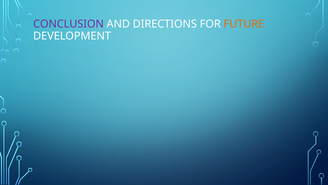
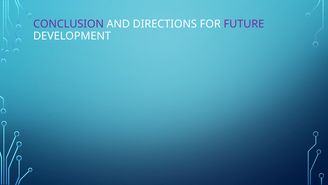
FUTURE colour: orange -> purple
